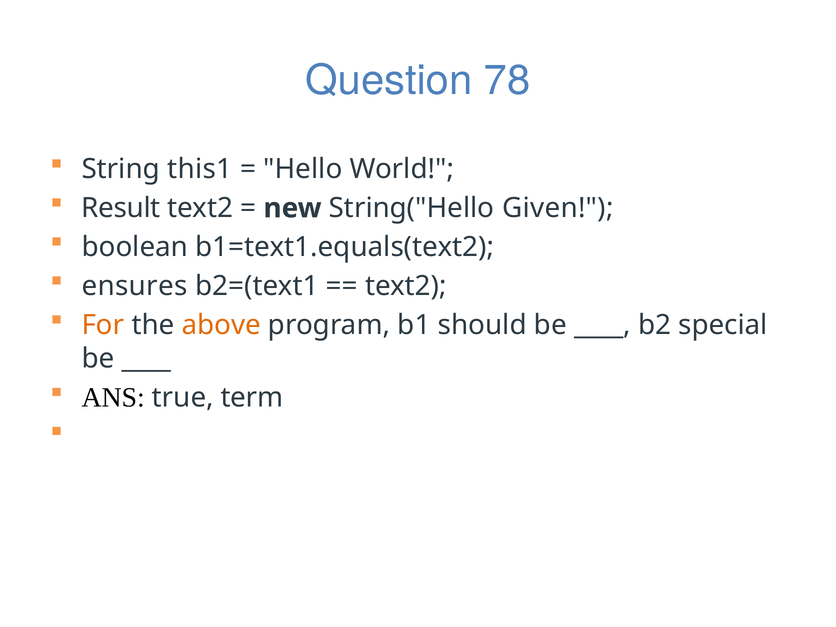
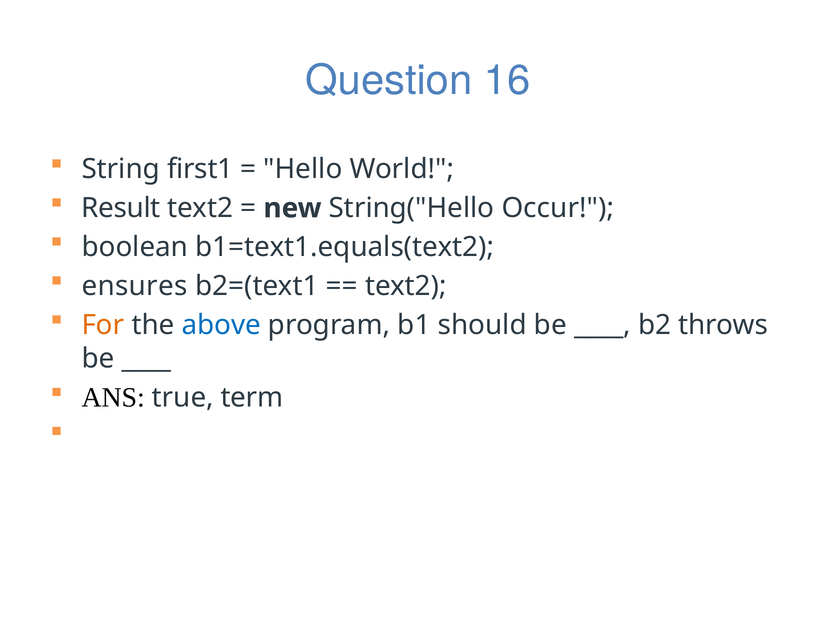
78: 78 -> 16
this1: this1 -> first1
Given: Given -> Occur
above colour: orange -> blue
special: special -> throws
